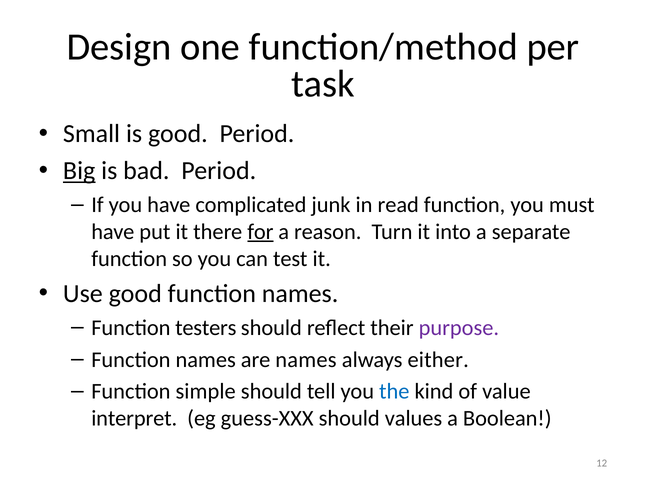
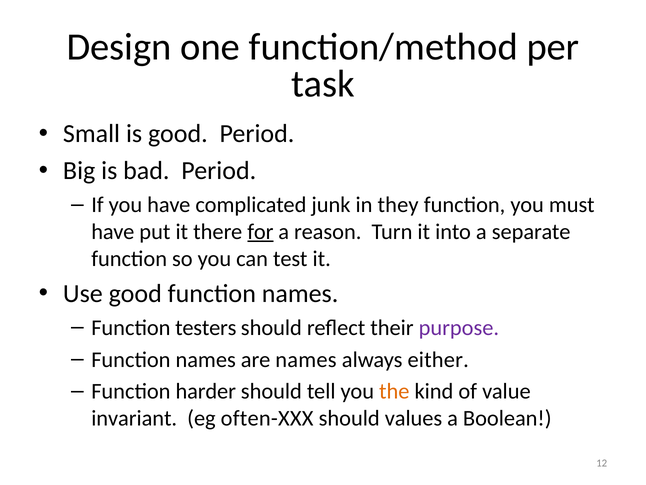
Big underline: present -> none
read: read -> they
simple: simple -> harder
the colour: blue -> orange
interpret: interpret -> invariant
guess-XXX: guess-XXX -> often-XXX
